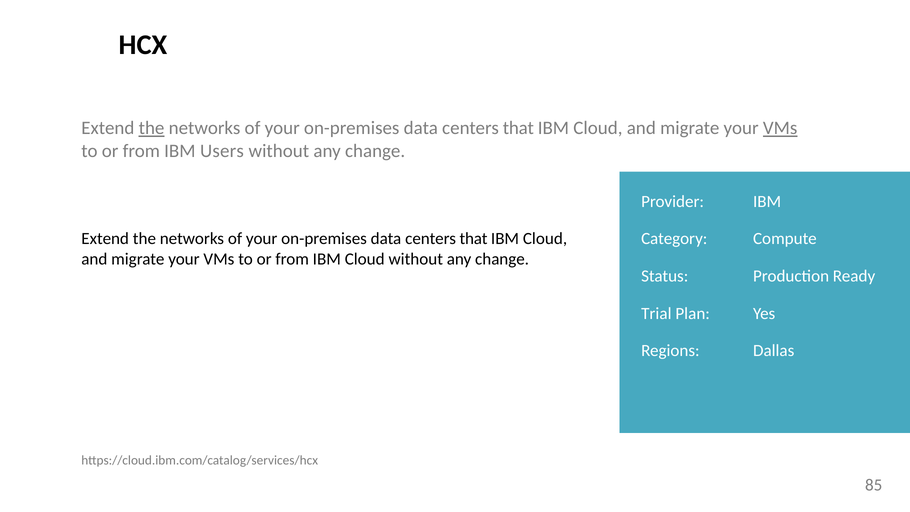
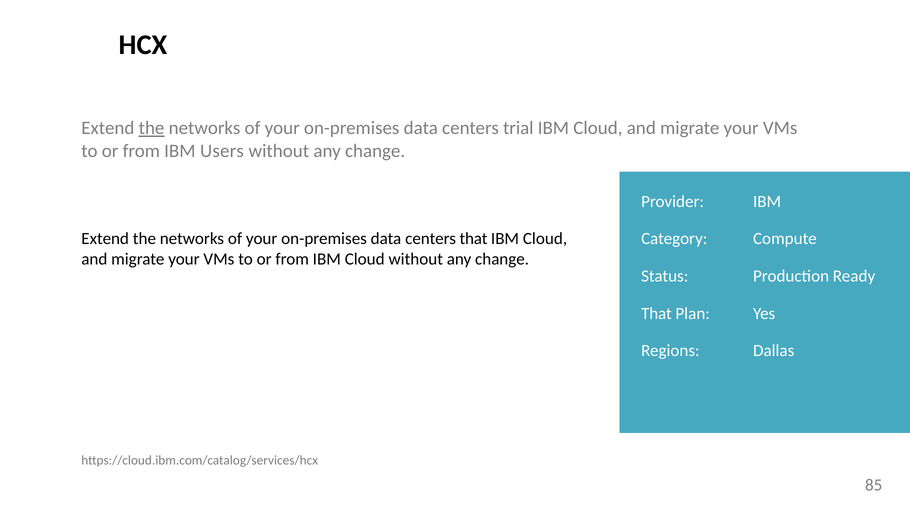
that at (518, 128): that -> trial
VMs at (780, 128) underline: present -> none
Trial at (656, 313): Trial -> That
